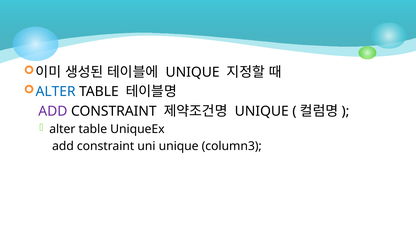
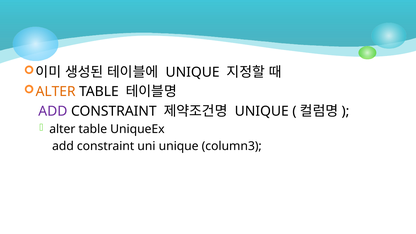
ALTER at (56, 92) colour: blue -> orange
